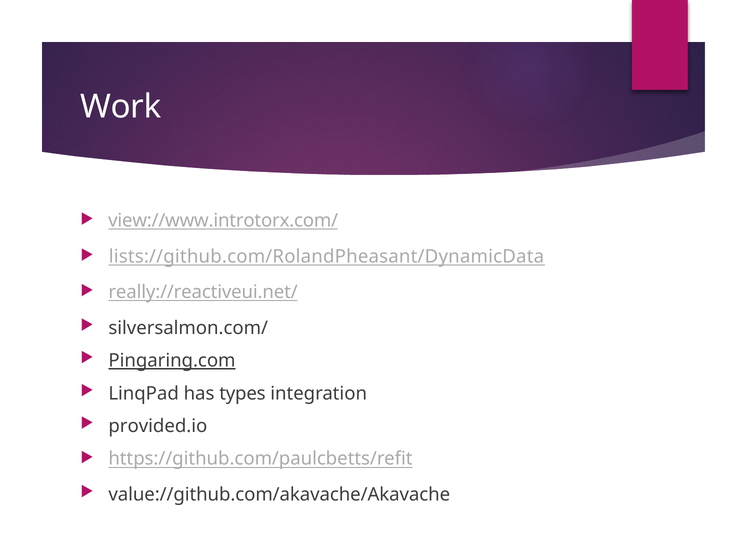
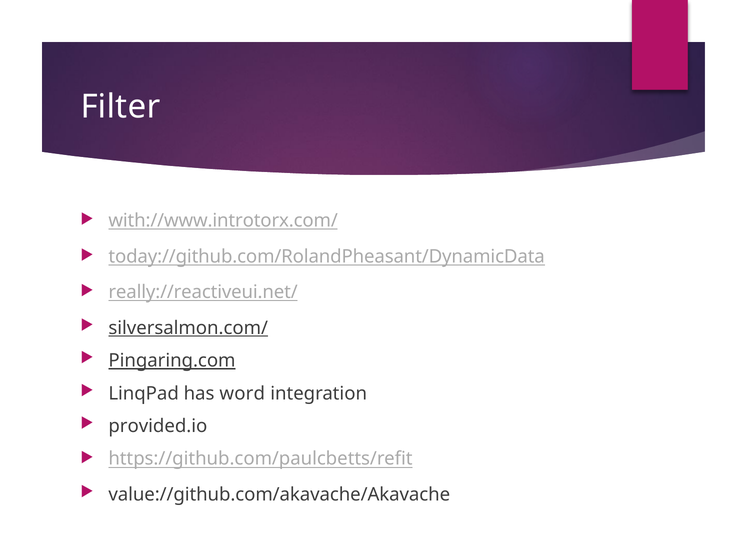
Work: Work -> Filter
view://www.introtorx.com/: view://www.introtorx.com/ -> with://www.introtorx.com/
lists://github.com/RolandPheasant/DynamicData: lists://github.com/RolandPheasant/DynamicData -> today://github.com/RolandPheasant/DynamicData
silversalmon.com/ underline: none -> present
types: types -> word
